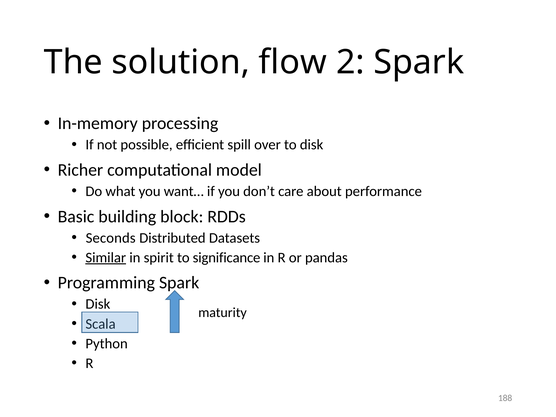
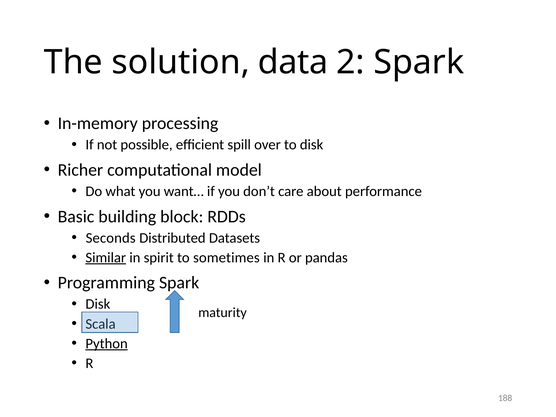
flow: flow -> data
significance: significance -> sometimes
Python underline: none -> present
